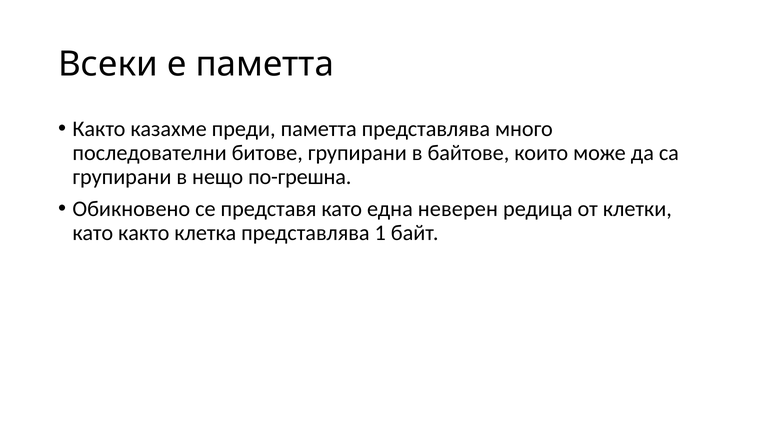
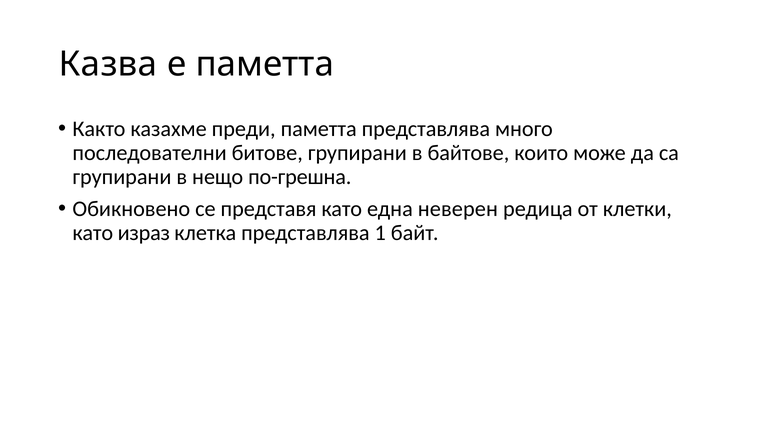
Всеки: Всеки -> Казва
като както: както -> израз
